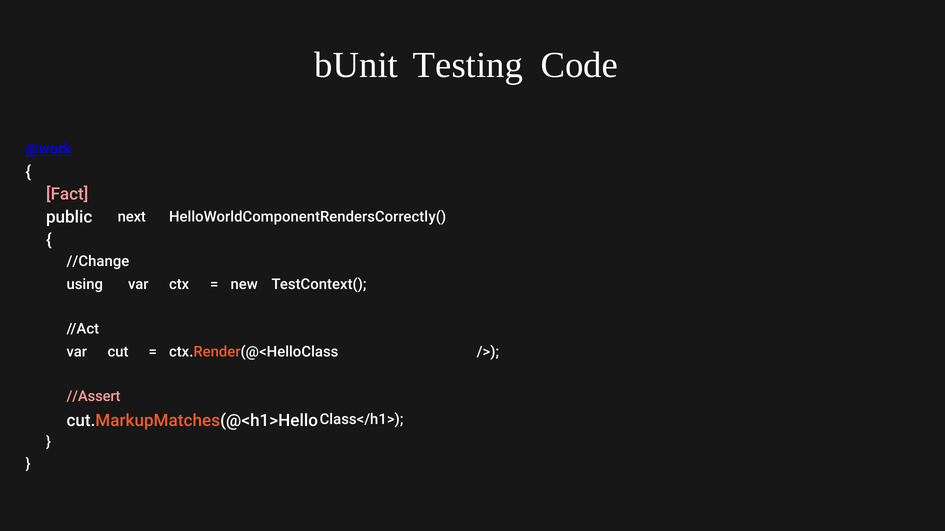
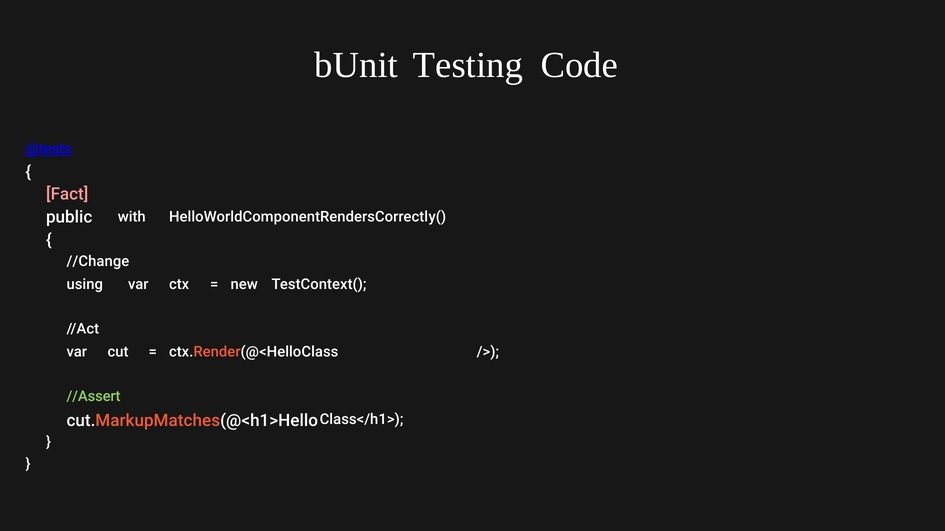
@work: @work -> @tests
next: next -> with
//Assert colour: pink -> light green
